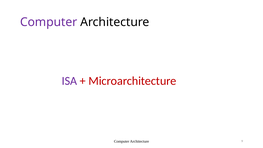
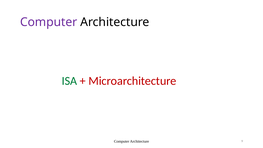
ISA colour: purple -> green
